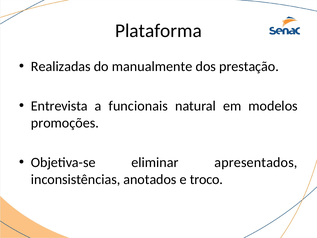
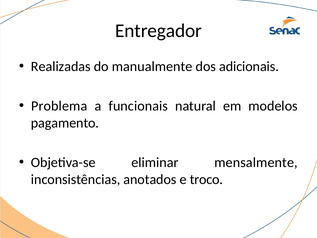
Plataforma: Plataforma -> Entregador
prestação: prestação -> adicionais
Entrevista: Entrevista -> Problema
promoções: promoções -> pagamento
apresentados: apresentados -> mensalmente
